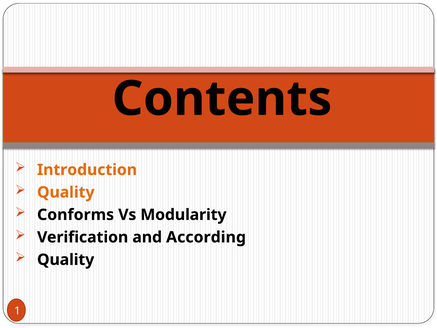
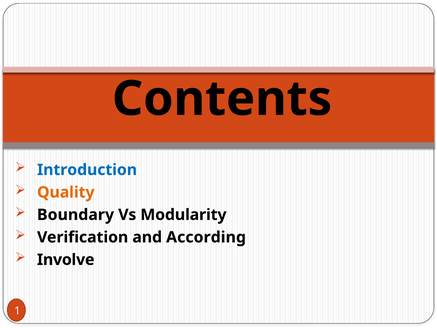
Introduction colour: orange -> blue
Conforms: Conforms -> Boundary
Quality at (66, 260): Quality -> Involve
